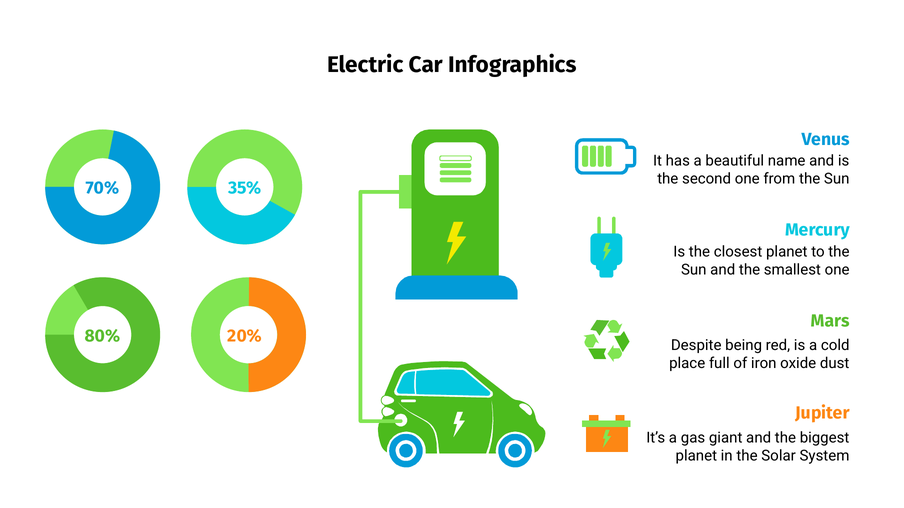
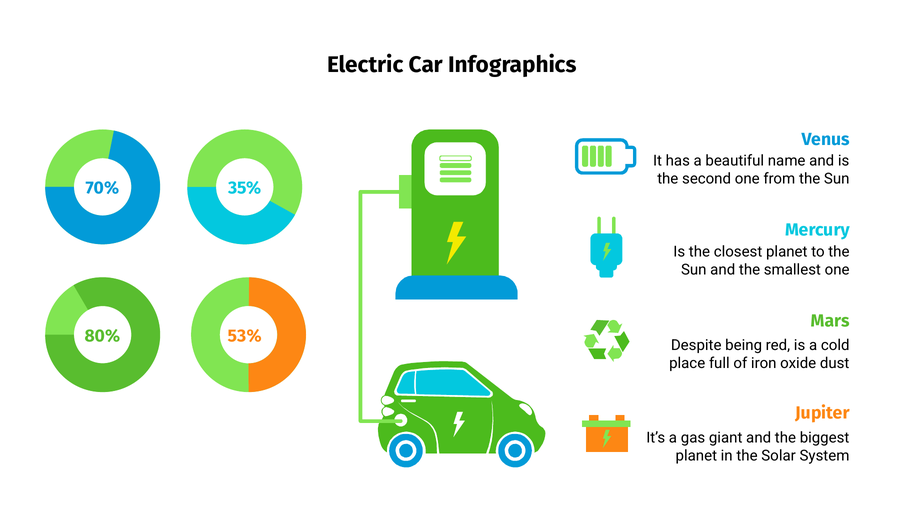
20%: 20% -> 53%
